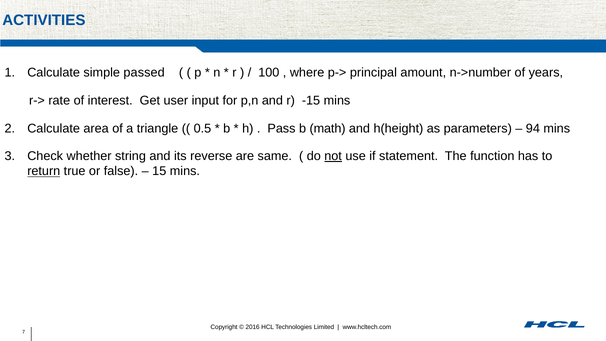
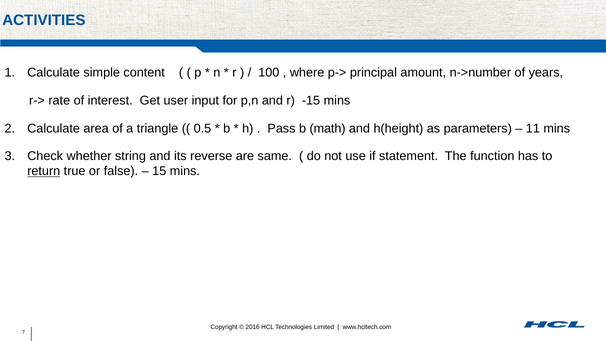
passed: passed -> content
94: 94 -> 11
not underline: present -> none
